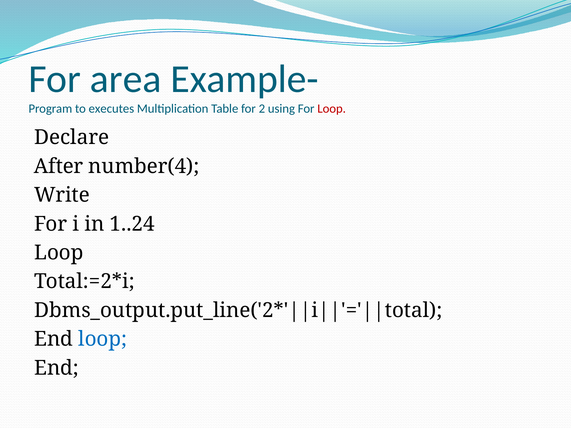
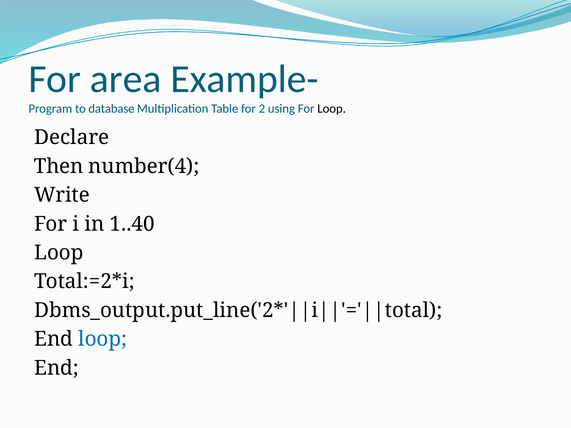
executes: executes -> database
Loop at (332, 109) colour: red -> black
After: After -> Then
1..24: 1..24 -> 1..40
